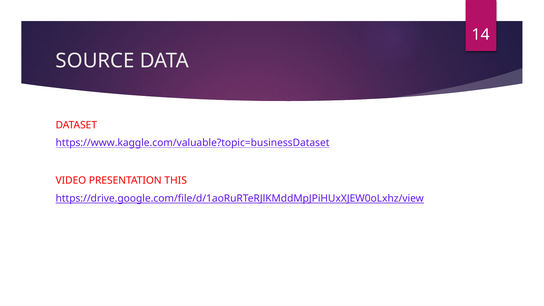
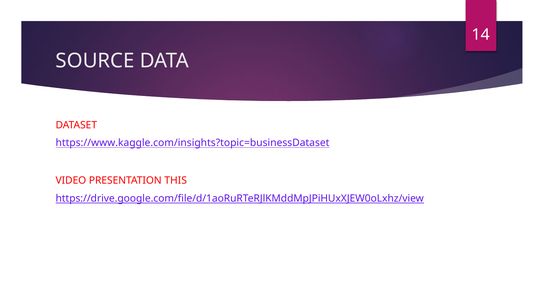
https://www.kaggle.com/valuable?topic=businessDataset: https://www.kaggle.com/valuable?topic=businessDataset -> https://www.kaggle.com/insights?topic=businessDataset
